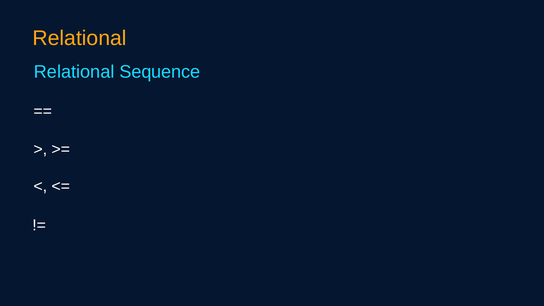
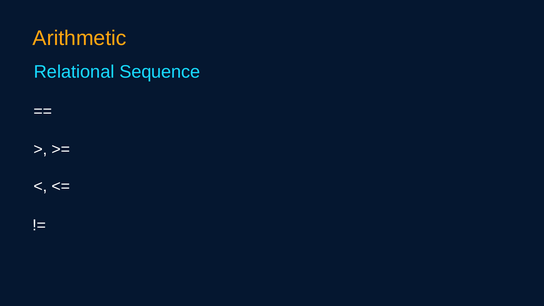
Relational at (80, 38): Relational -> Arithmetic
